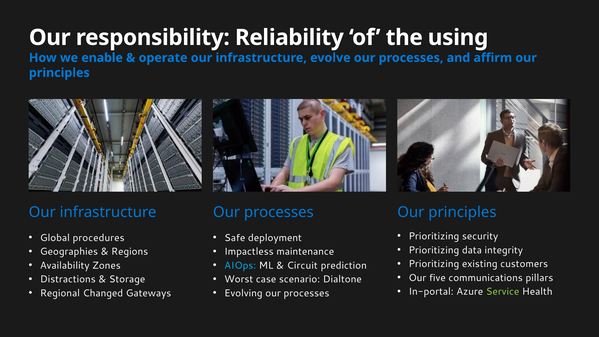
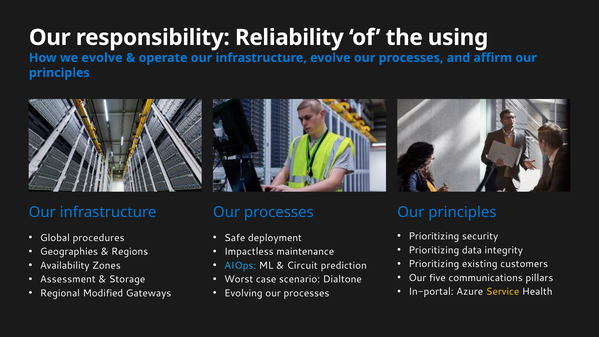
we enable: enable -> evolve
Distractions: Distractions -> Assessment
Service colour: light green -> yellow
Changed: Changed -> Modified
